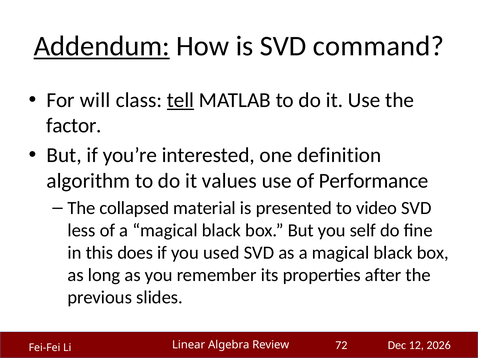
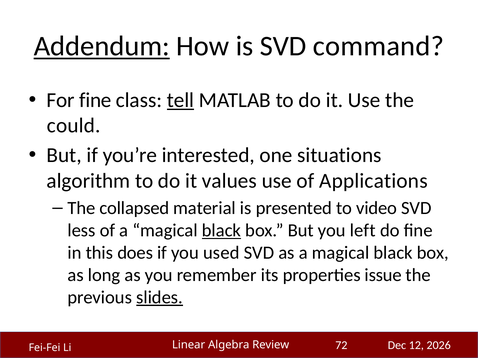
For will: will -> fine
factor: factor -> could
definition: definition -> situations
Performance: Performance -> Applications
black at (221, 231) underline: none -> present
self: self -> left
after: after -> issue
slides underline: none -> present
